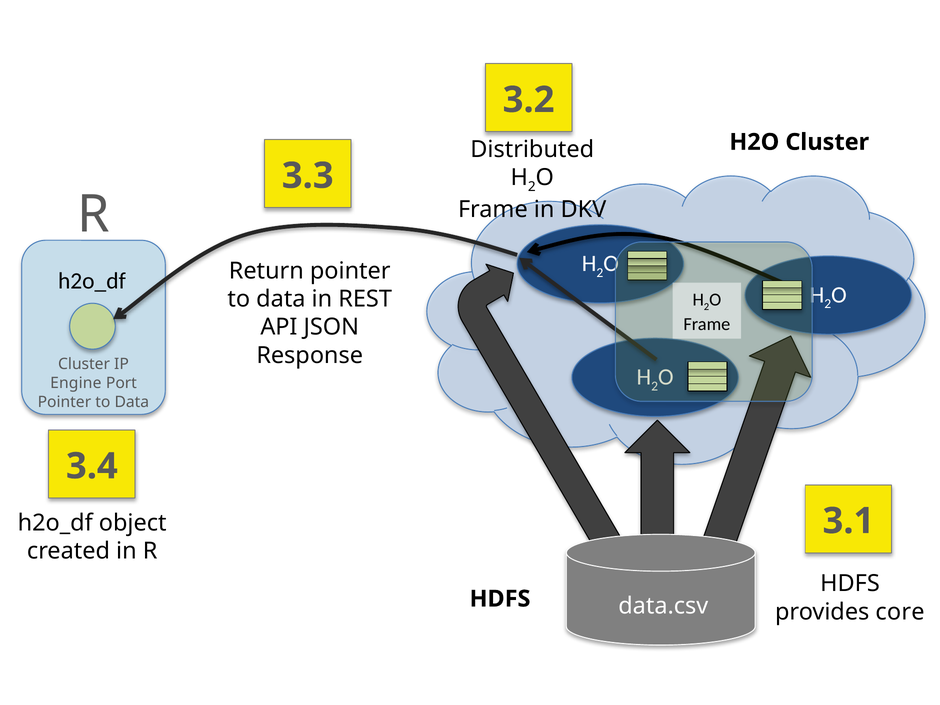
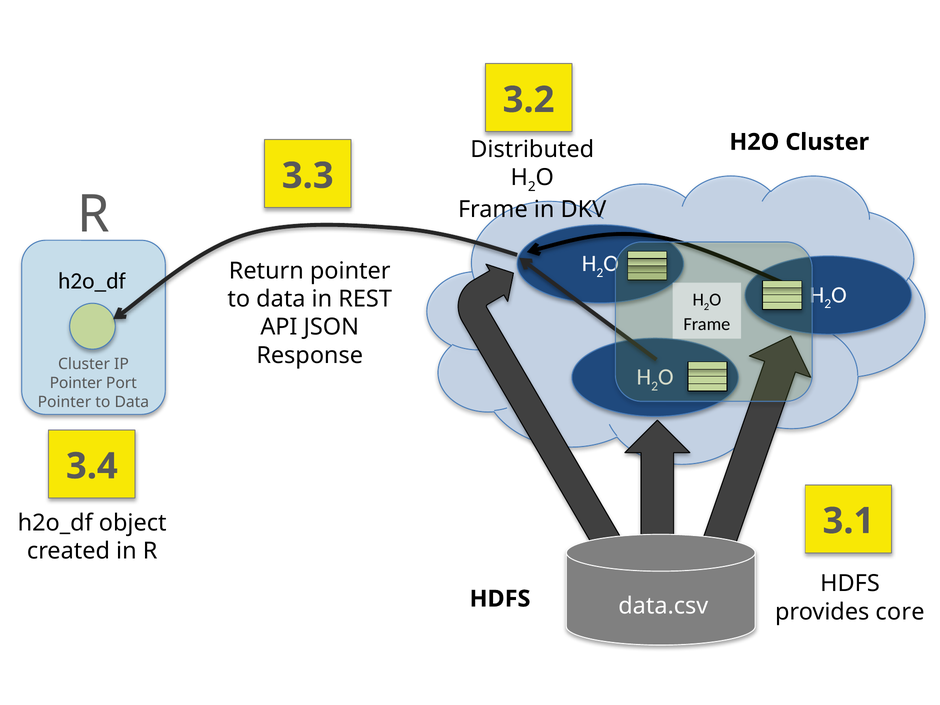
Engine at (76, 383): Engine -> Pointer
